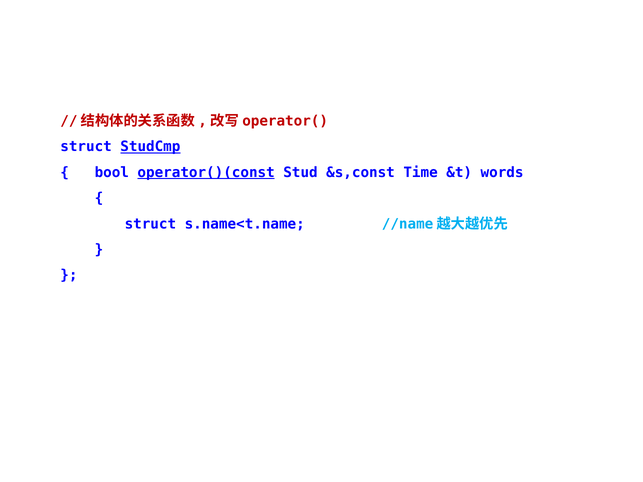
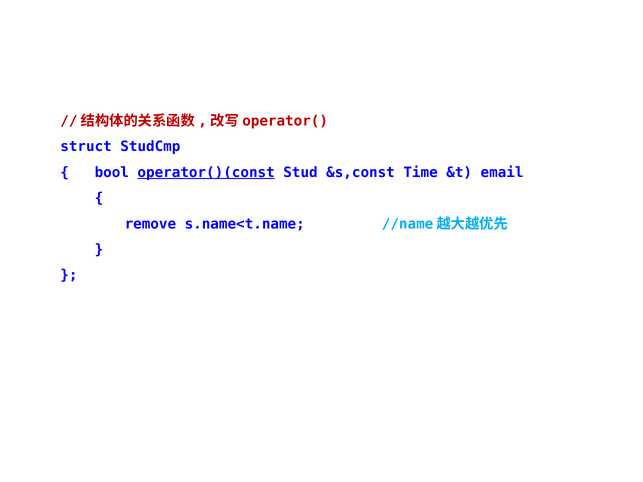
StudCmp underline: present -> none
words: words -> email
struct at (150, 224): struct -> remove
